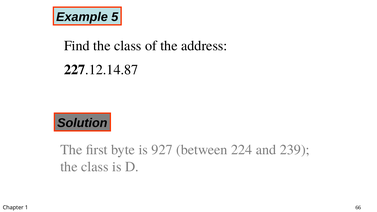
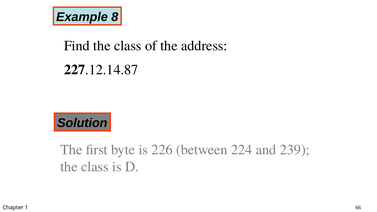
5: 5 -> 8
927: 927 -> 226
